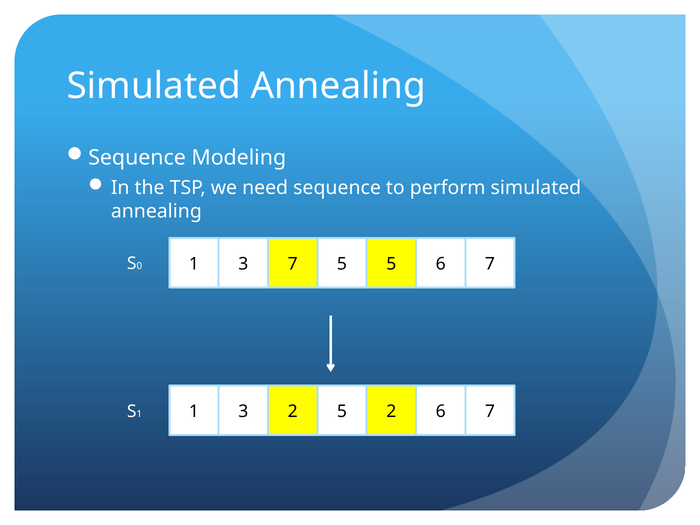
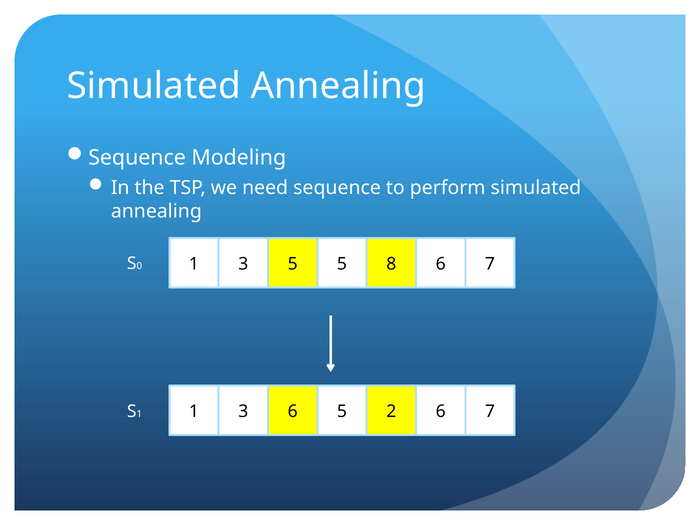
3 7: 7 -> 5
5 5: 5 -> 8
3 2: 2 -> 6
